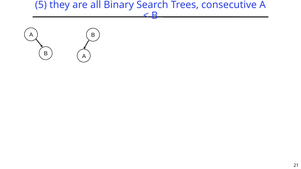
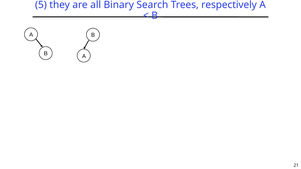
consecutive: consecutive -> respectively
